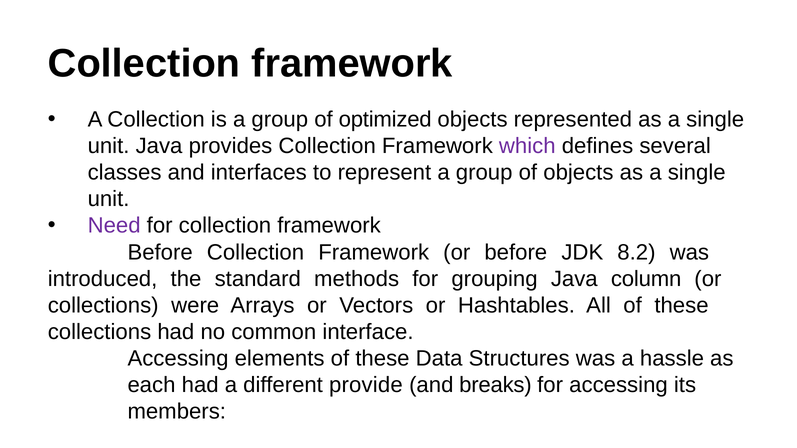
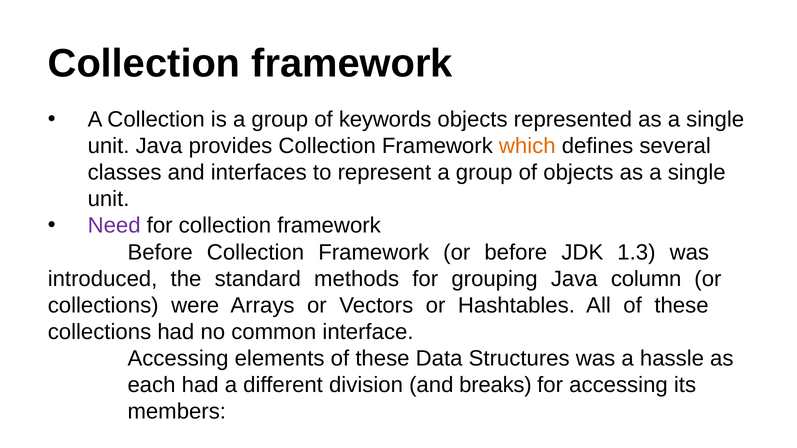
optimized: optimized -> keywords
which colour: purple -> orange
8.2: 8.2 -> 1.3
provide: provide -> division
